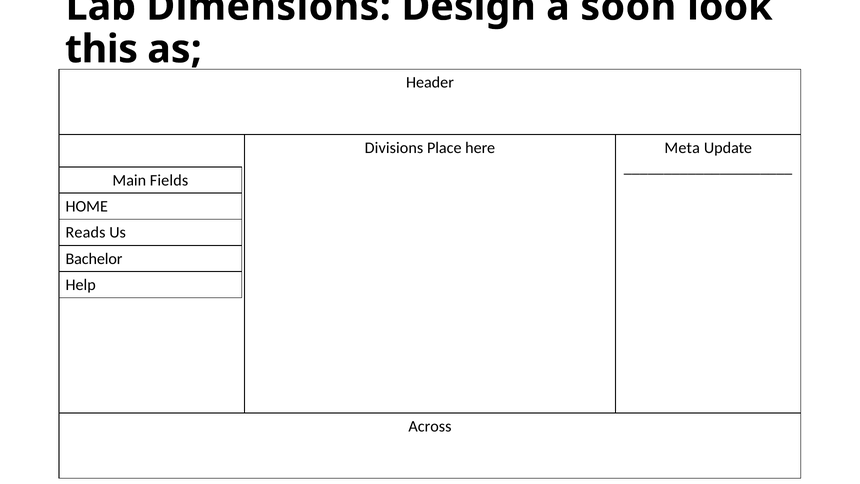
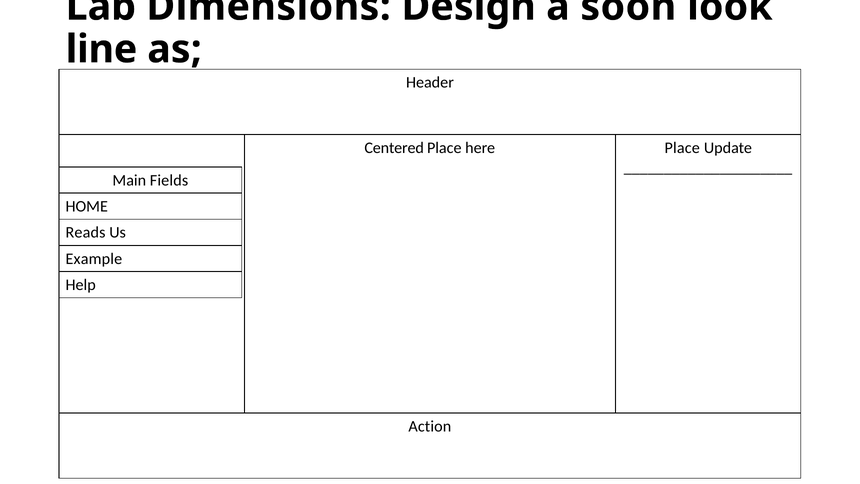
this: this -> line
Divisions: Divisions -> Centered
here Meta: Meta -> Place
Bachelor: Bachelor -> Example
Across: Across -> Action
